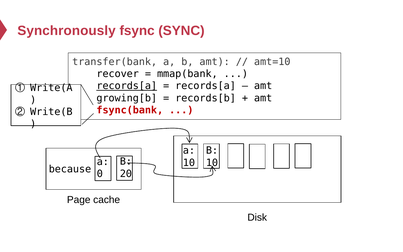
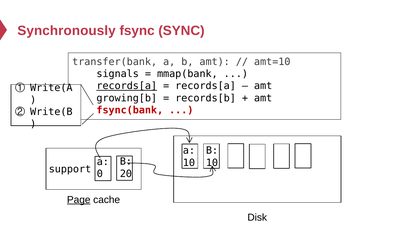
recover: recover -> signals
because: because -> support
Page underline: none -> present
